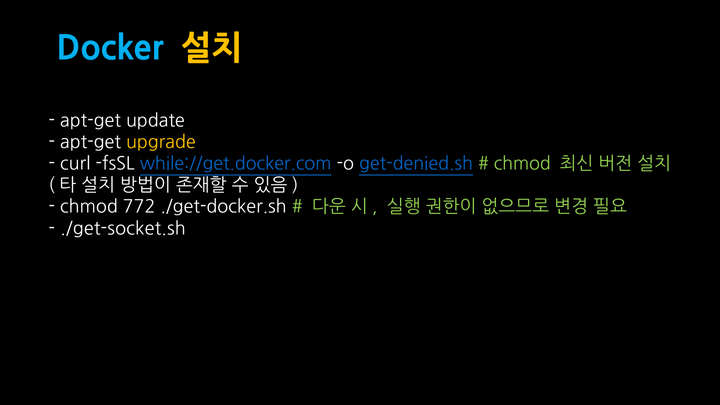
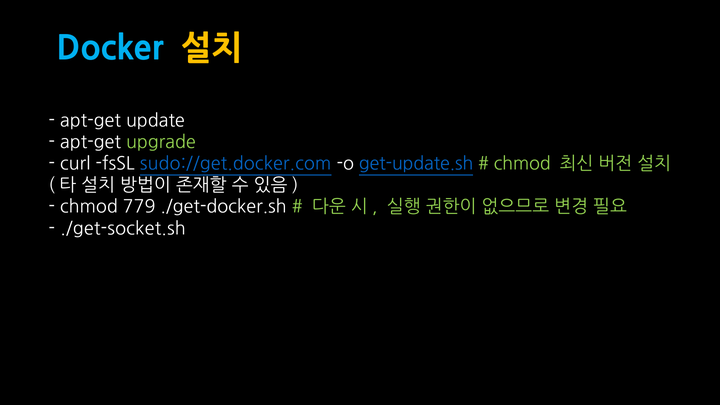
upgrade colour: yellow -> light green
while://get.docker.com: while://get.docker.com -> sudo://get.docker.com
get-denied.sh: get-denied.sh -> get-update.sh
772: 772 -> 779
